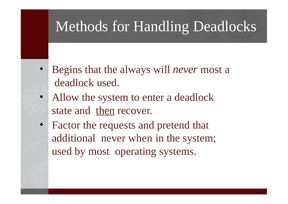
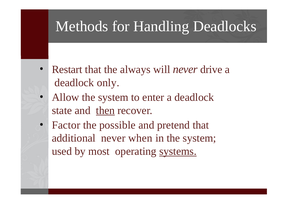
Begins: Begins -> Restart
never most: most -> drive
deadlock used: used -> only
requests: requests -> possible
systems underline: none -> present
